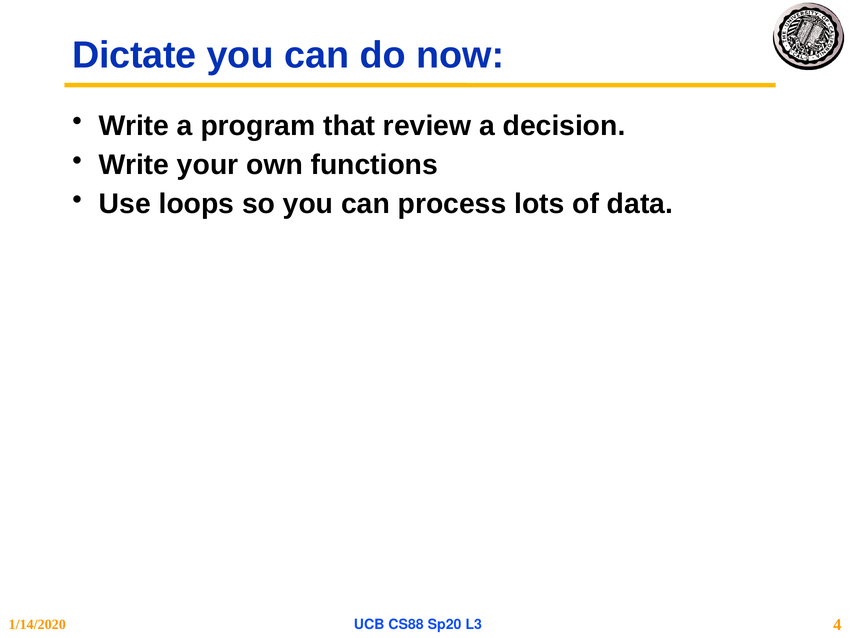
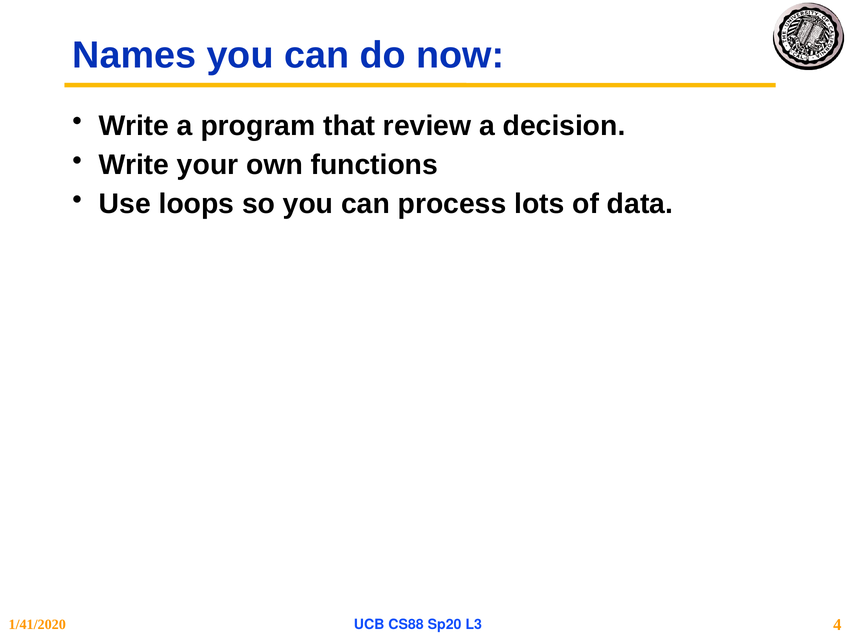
Dictate: Dictate -> Names
1/14/2020: 1/14/2020 -> 1/41/2020
